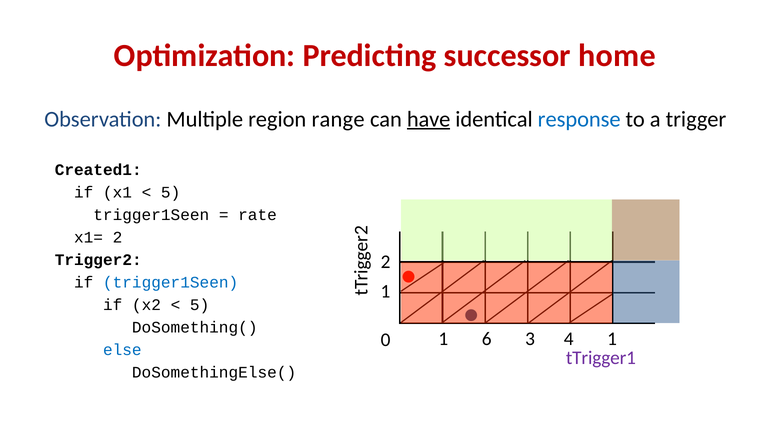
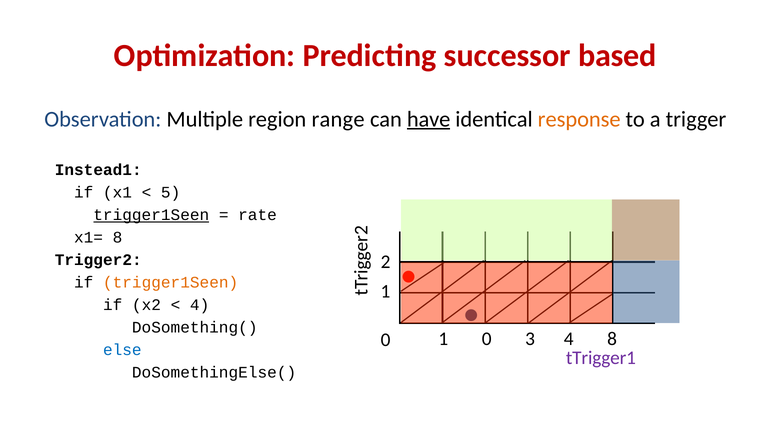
home: home -> based
response colour: blue -> orange
Created1: Created1 -> Instead1
trigger1Seen at (151, 215) underline: none -> present
x1= 2: 2 -> 8
trigger1Seen at (171, 282) colour: blue -> orange
5 at (200, 305): 5 -> 4
1 6: 6 -> 0
4 1: 1 -> 8
